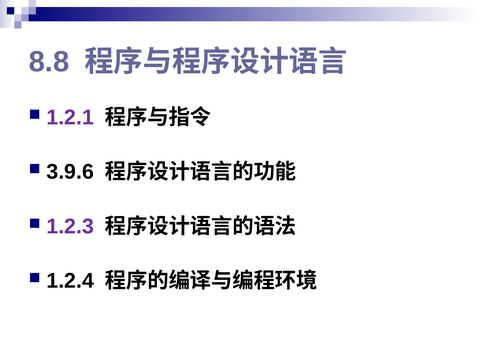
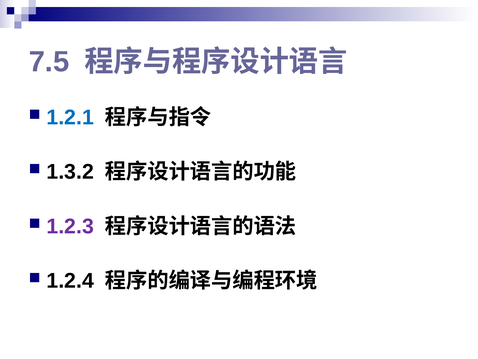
8.8: 8.8 -> 7.5
1.2.1 colour: purple -> blue
3.9.6: 3.9.6 -> 1.3.2
